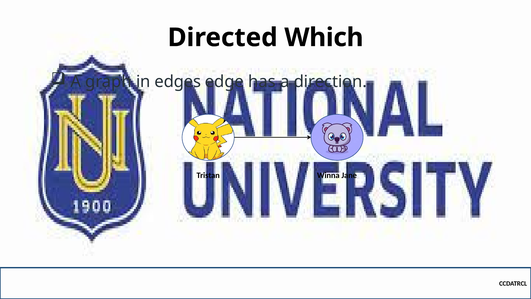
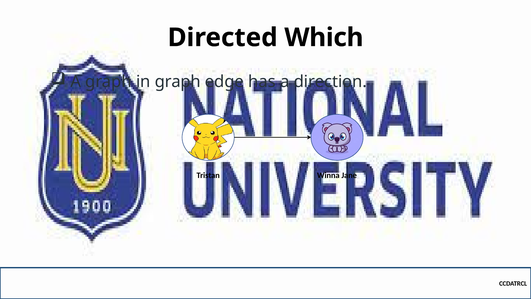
in edges: edges -> graph
